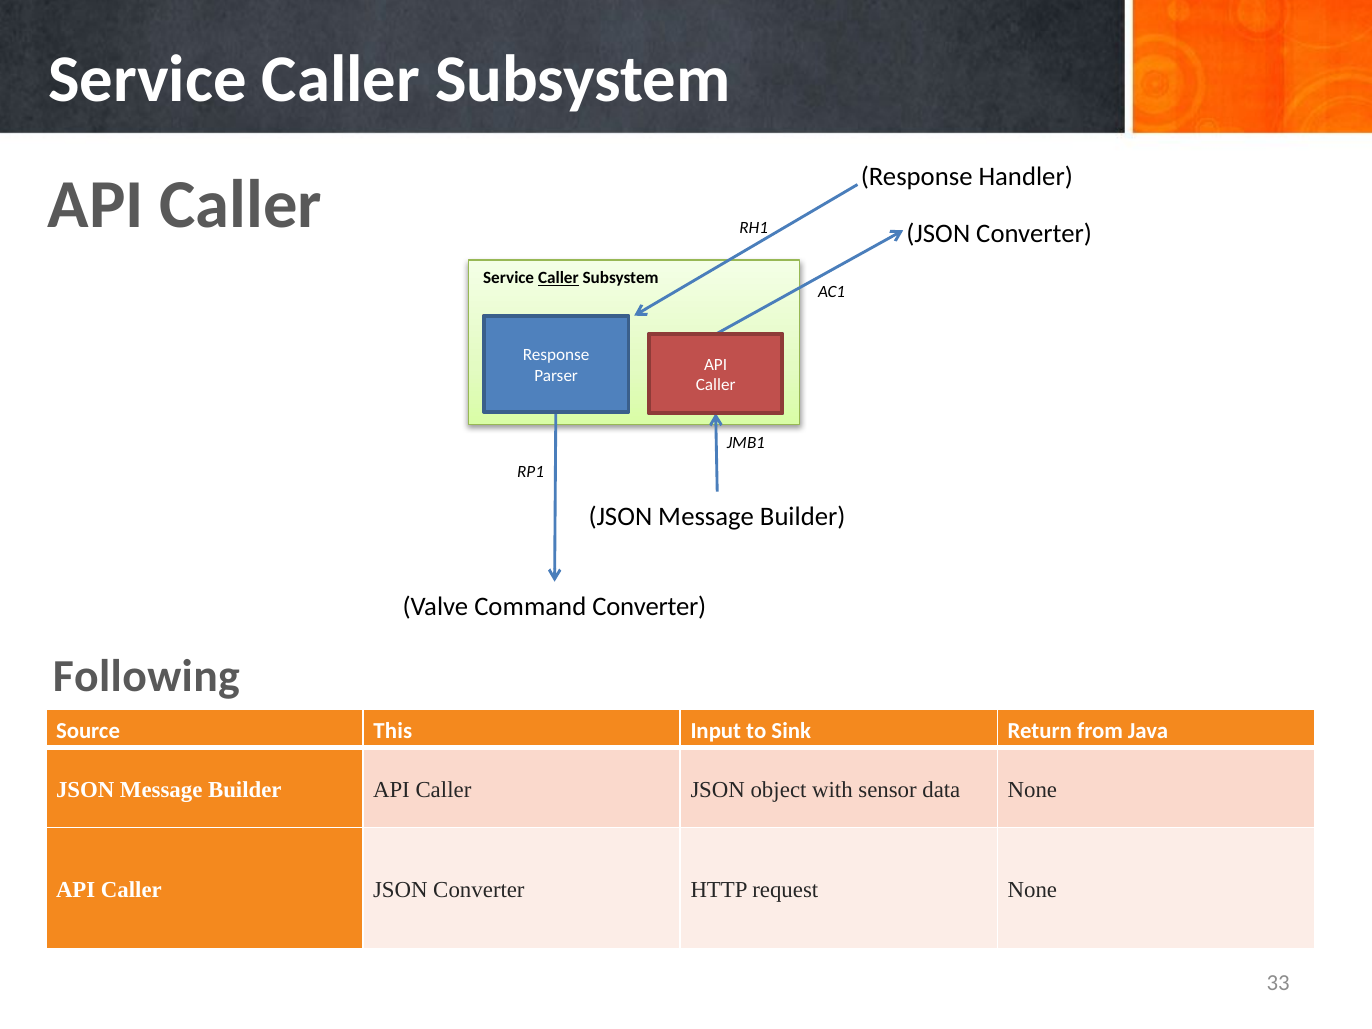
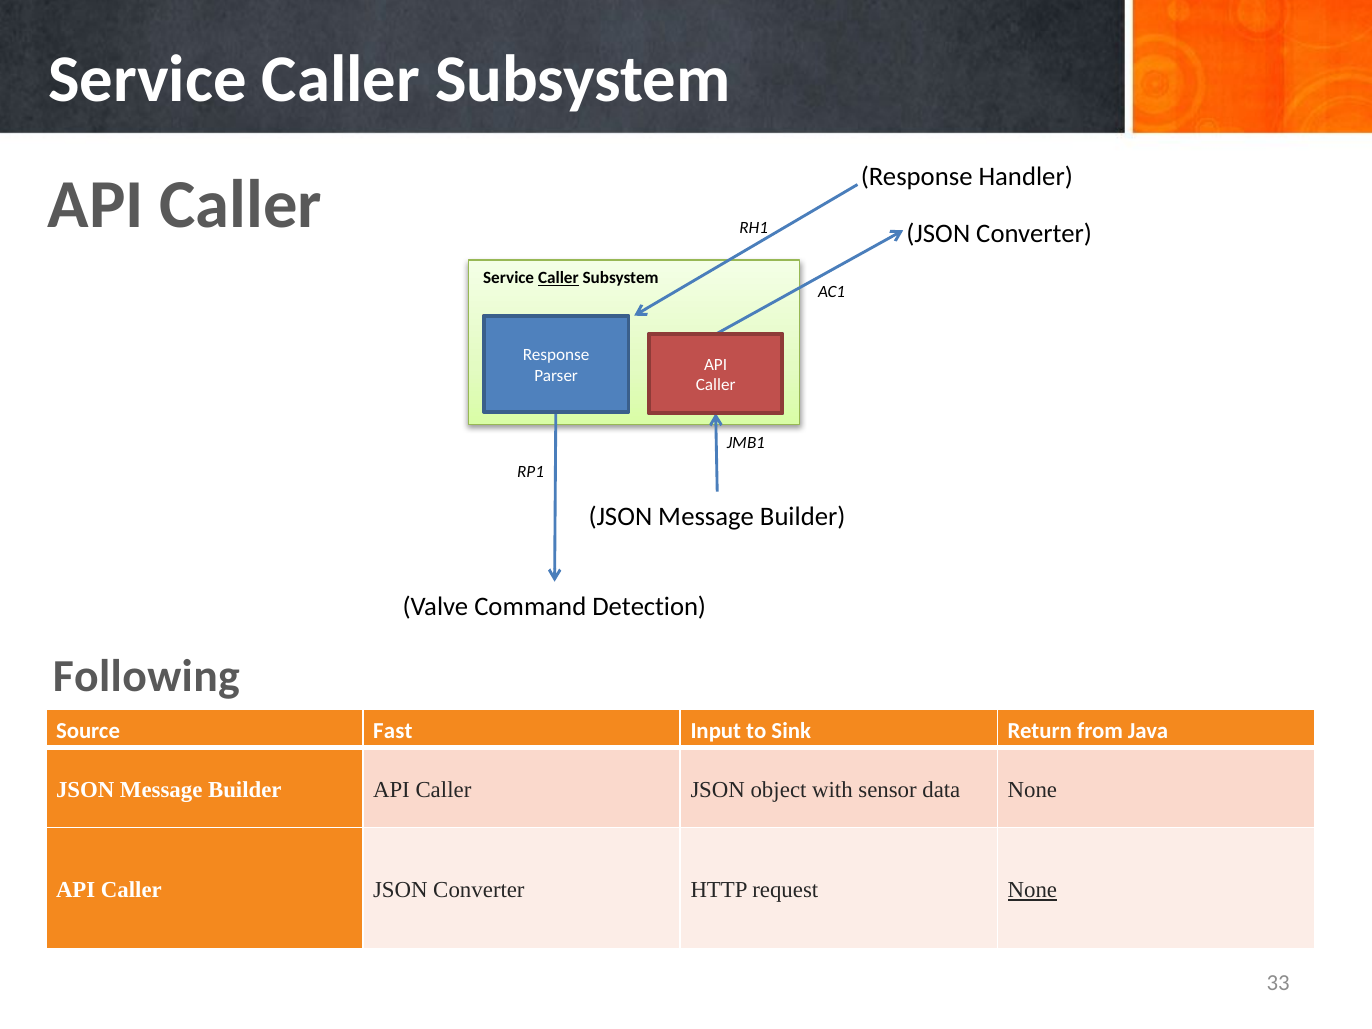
Command Converter: Converter -> Detection
This: This -> Fast
None at (1032, 890) underline: none -> present
